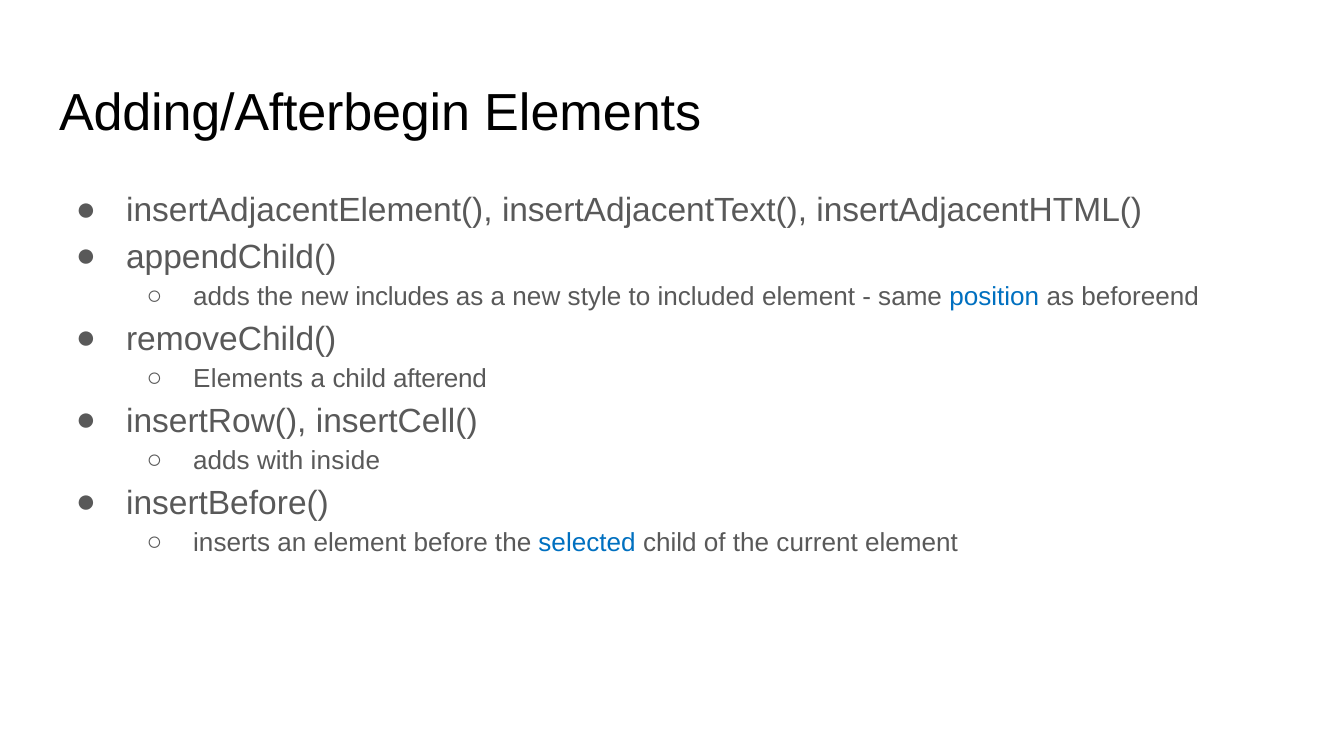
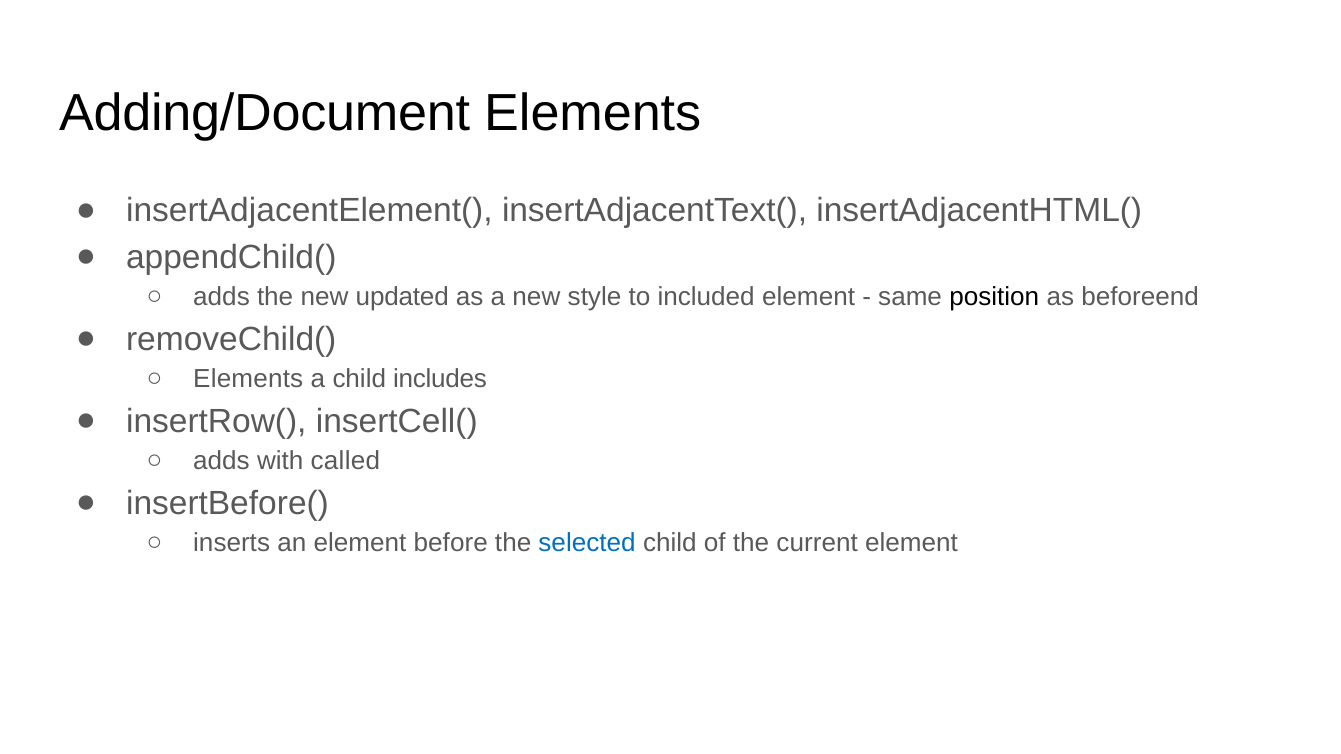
Adding/Afterbegin: Adding/Afterbegin -> Adding/Document
includes: includes -> updated
position colour: blue -> black
afterend: afterend -> includes
inside: inside -> called
